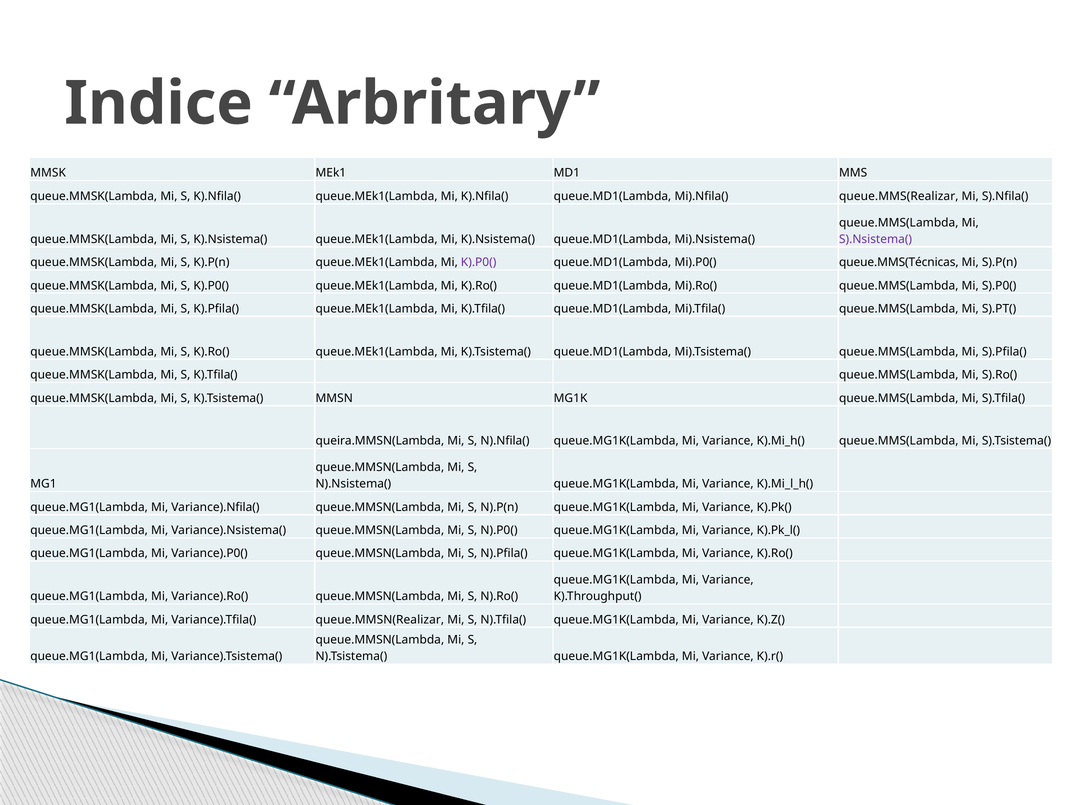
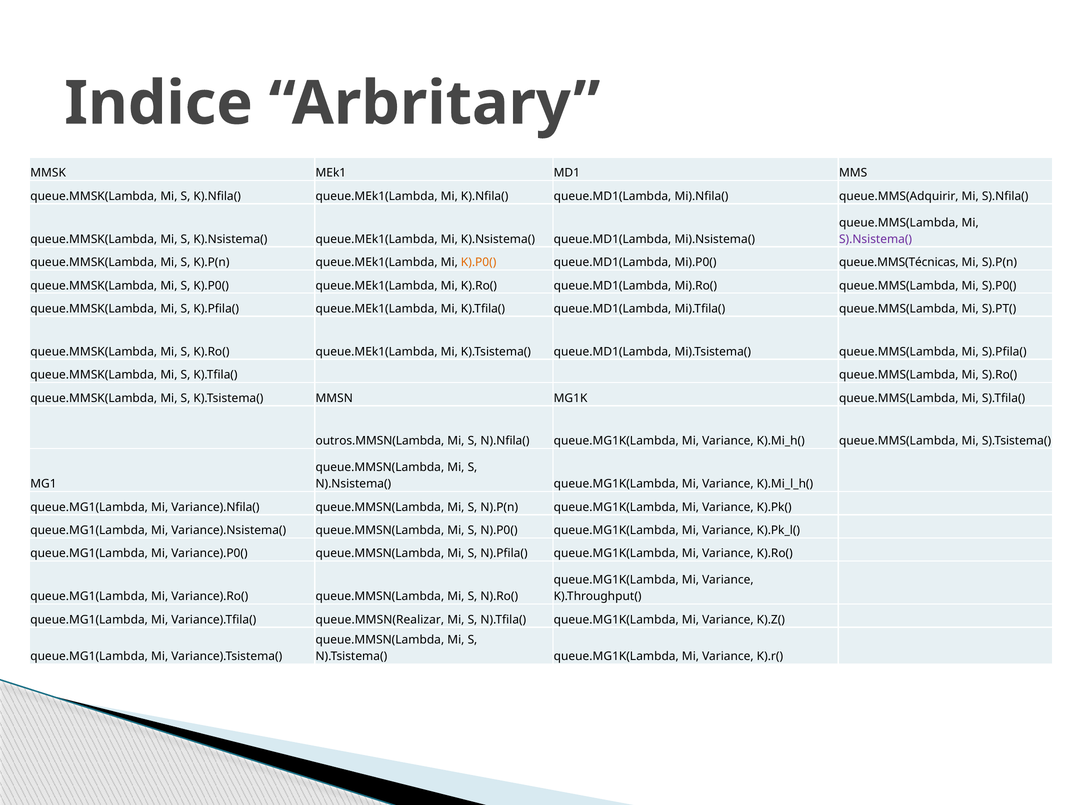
queue.MMS(Realizar: queue.MMS(Realizar -> queue.MMS(Adquirir
K).P0( at (479, 263) colour: purple -> orange
queira.MMSN(Lambda: queira.MMSN(Lambda -> outros.MMSN(Lambda
